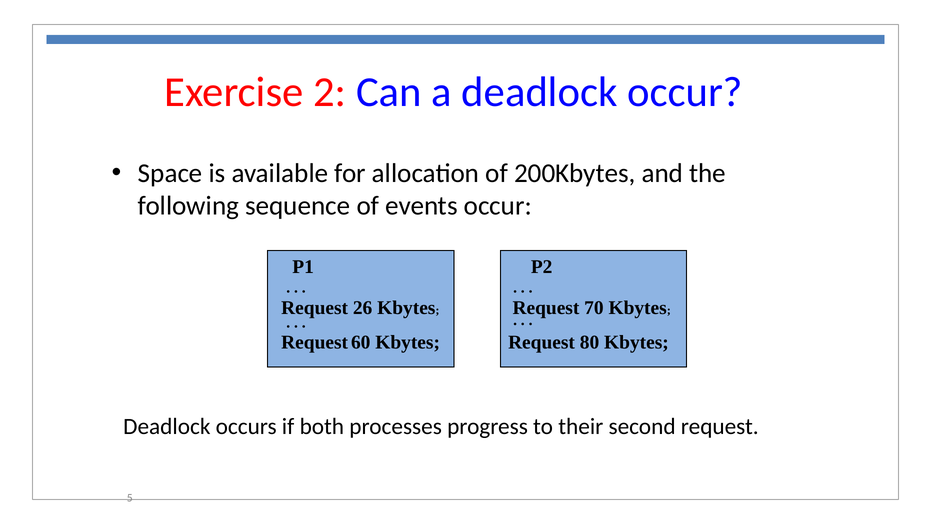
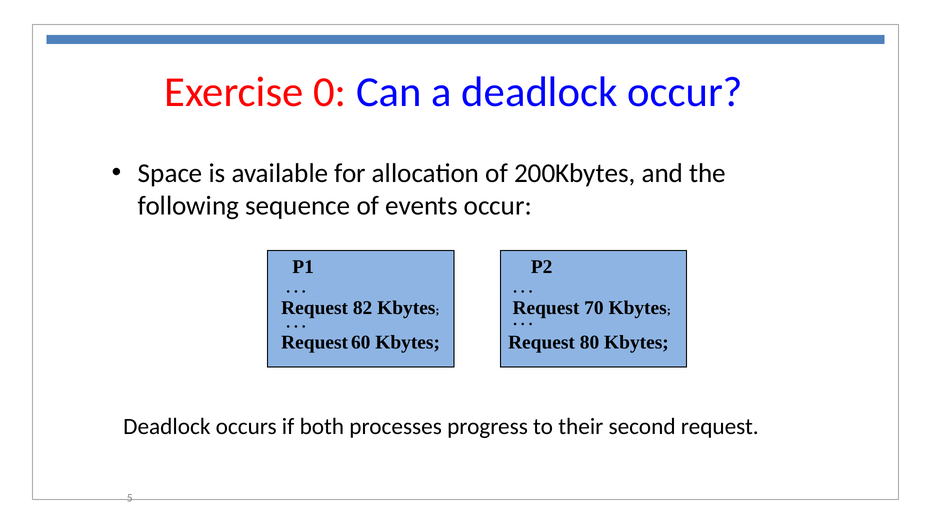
2: 2 -> 0
26: 26 -> 82
